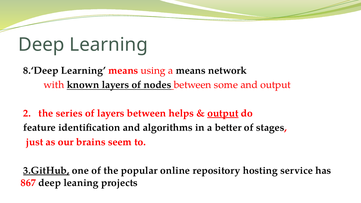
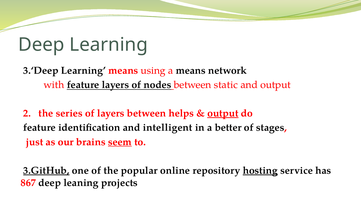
8.‘Deep: 8.‘Deep -> 3.‘Deep
with known: known -> feature
some: some -> static
algorithms: algorithms -> intelligent
seem underline: none -> present
hosting underline: none -> present
